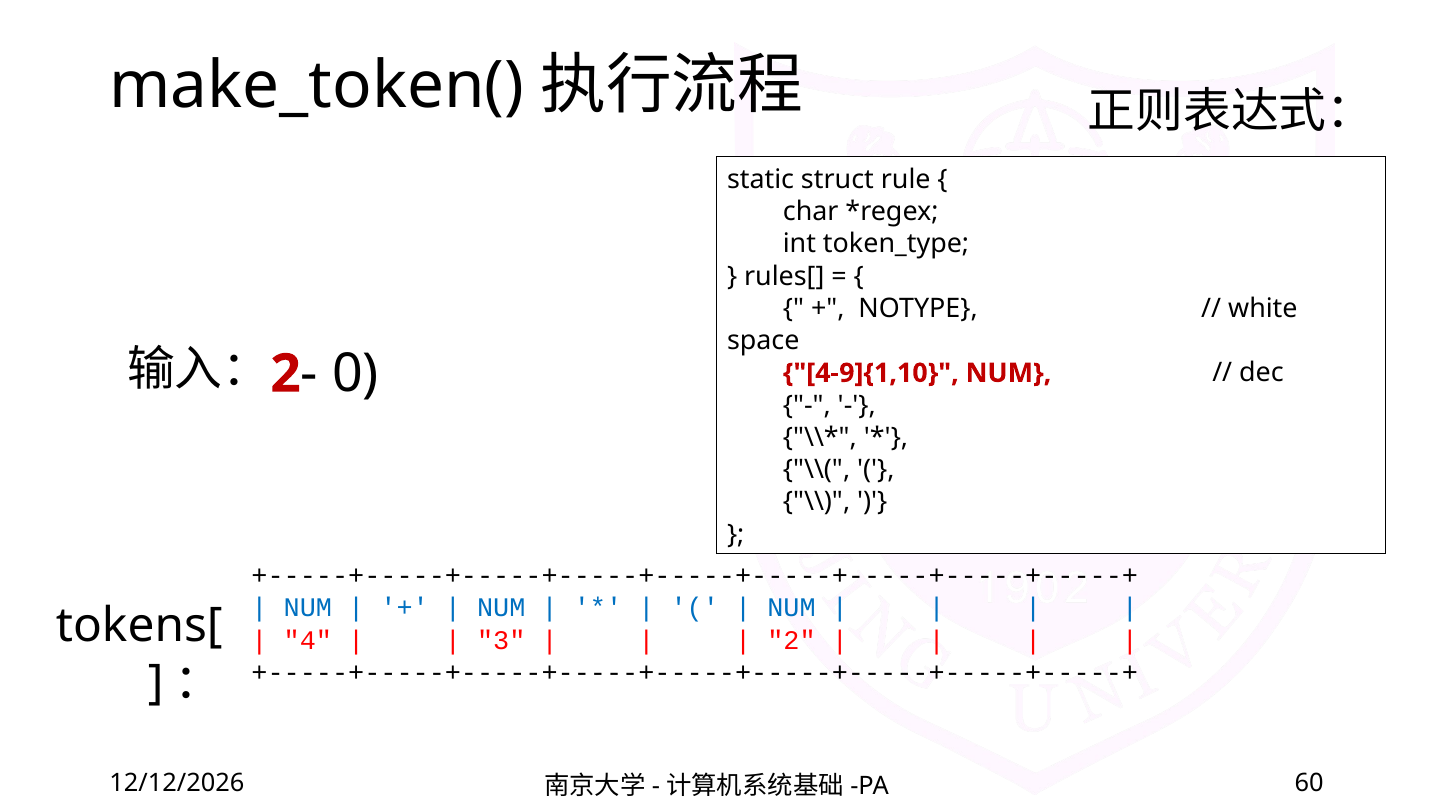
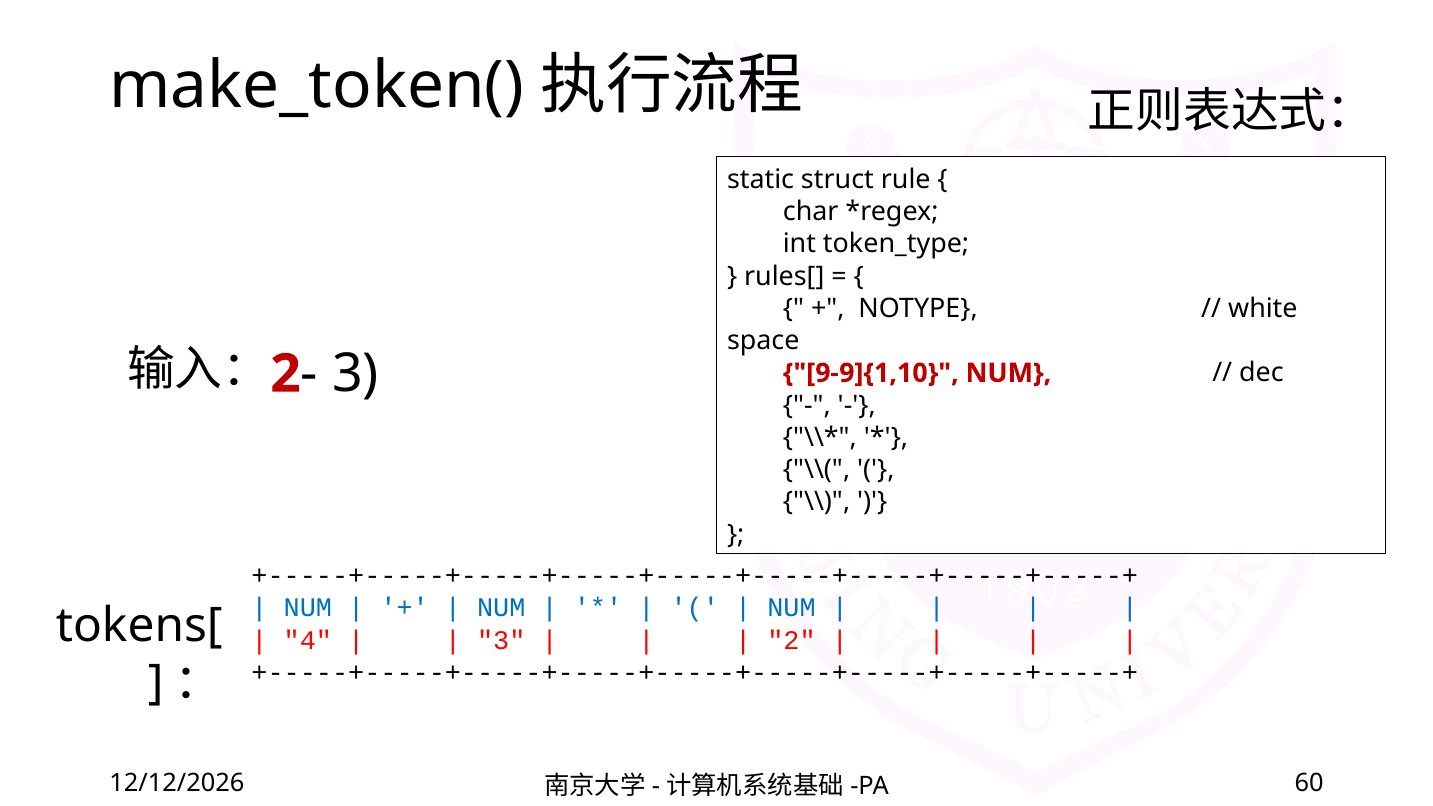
0 at (355, 374): 0 -> 3
4-9]{1,10: 4-9]{1,10 -> 9-9]{1,10
